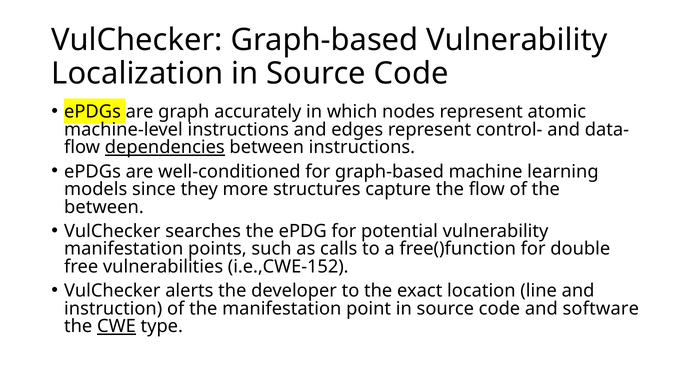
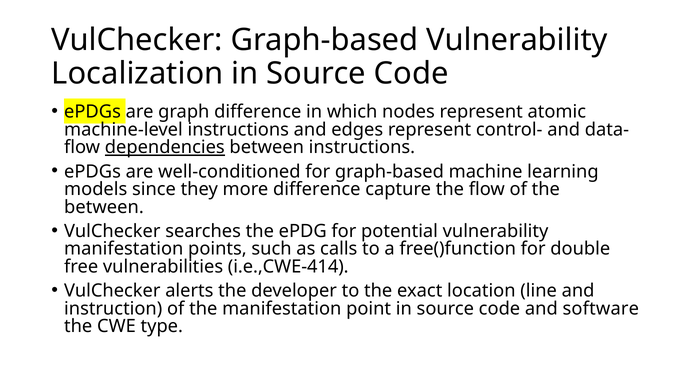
graph accurately: accurately -> difference
more structures: structures -> difference
i.e.,CWE-152: i.e.,CWE-152 -> i.e.,CWE-414
CWE underline: present -> none
